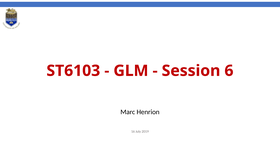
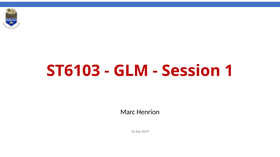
6: 6 -> 1
